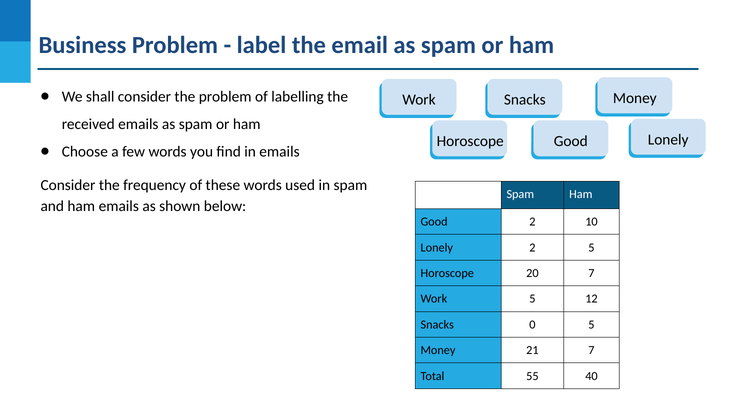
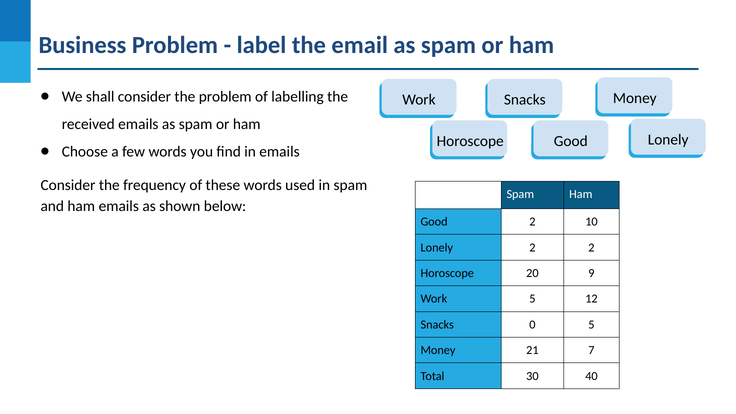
2 5: 5 -> 2
20 7: 7 -> 9
55: 55 -> 30
